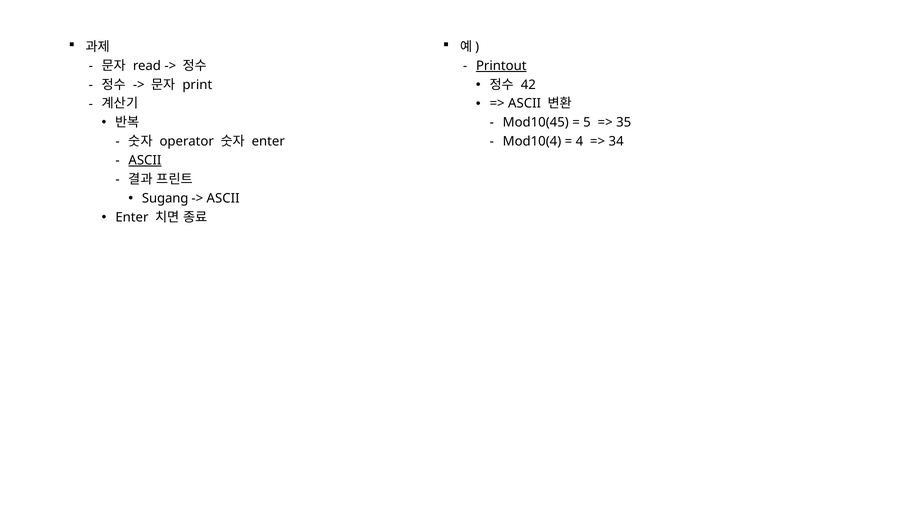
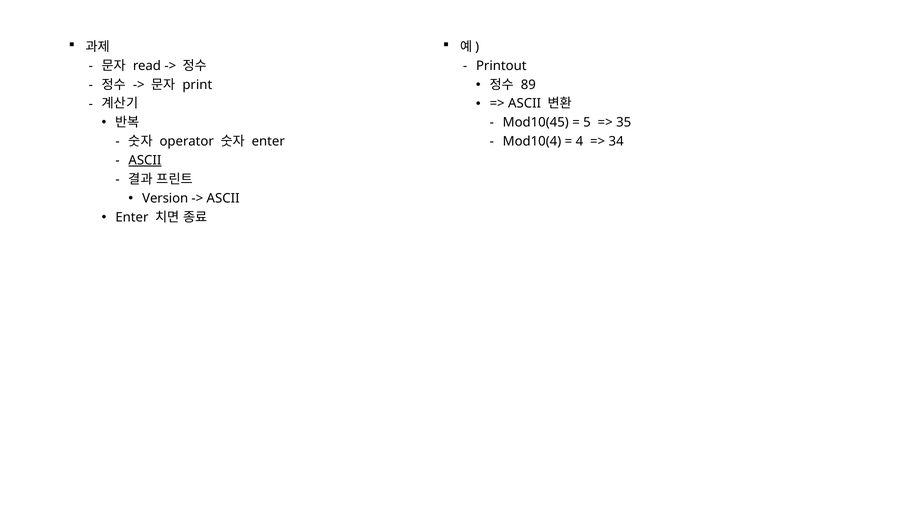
Printout underline: present -> none
42: 42 -> 89
Sugang: Sugang -> Version
